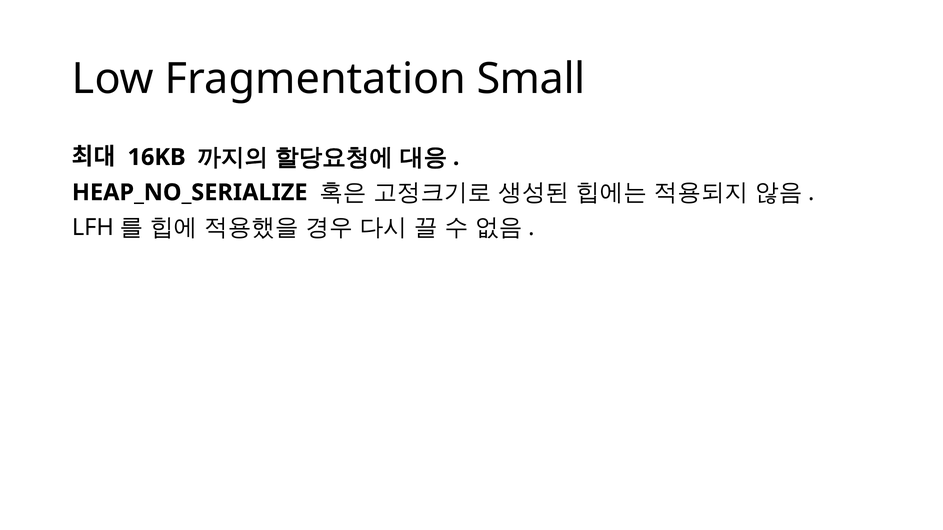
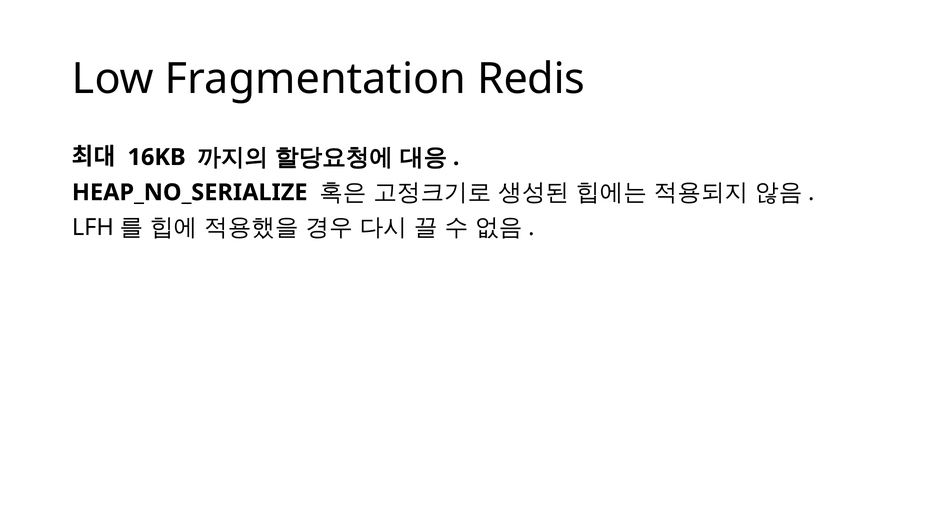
Small: Small -> Redis
